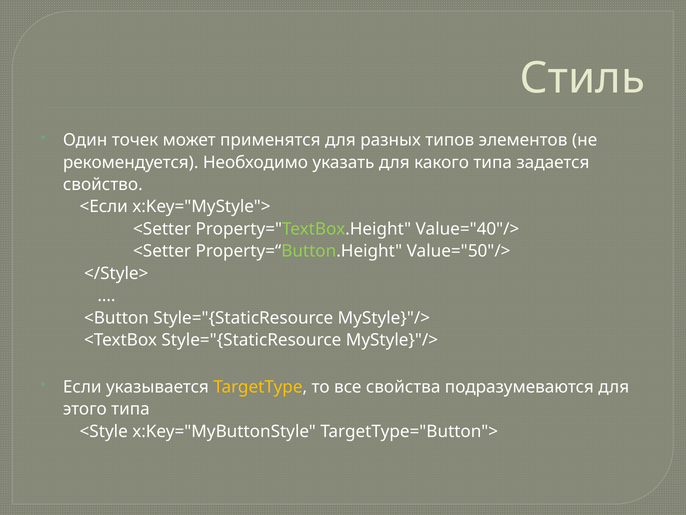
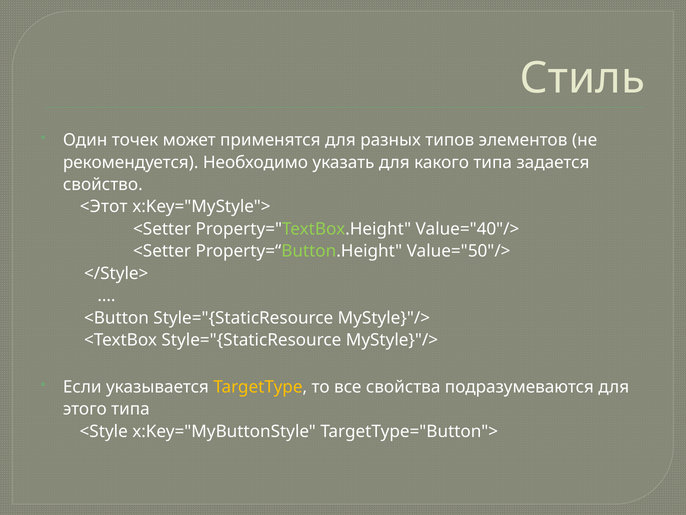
<Если: <Если -> <Этот
